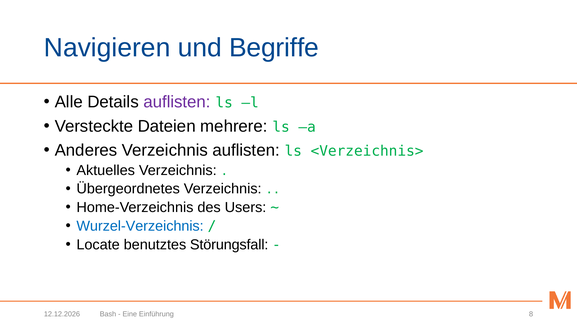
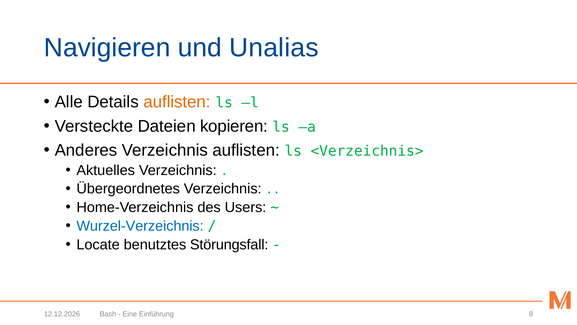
Begriffe: Begriffe -> Unalias
auflisten at (177, 102) colour: purple -> orange
mehrere: mehrere -> kopieren
